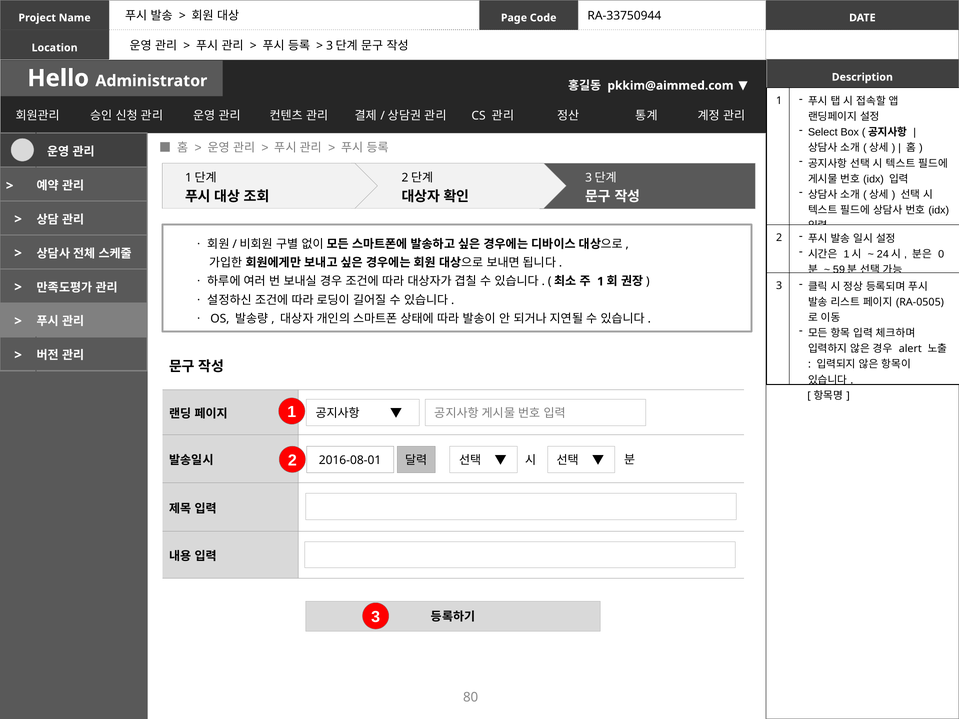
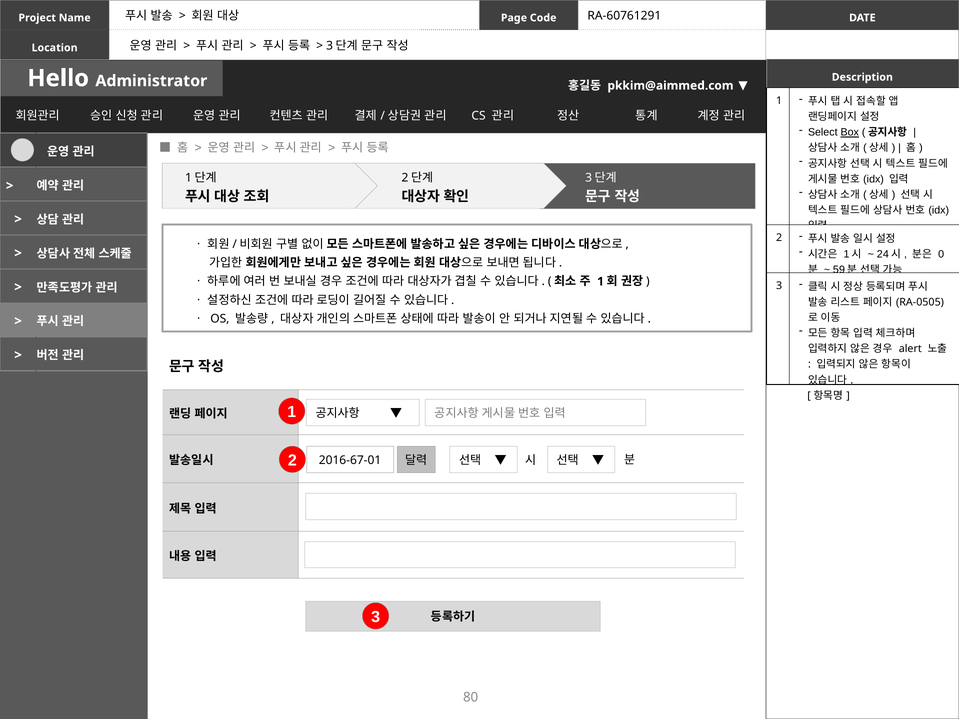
RA-33750944: RA-33750944 -> RA-60761291
Box underline: none -> present
2016-08-01: 2016-08-01 -> 2016-67-01
